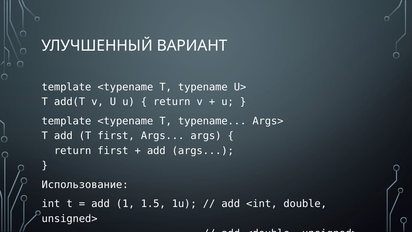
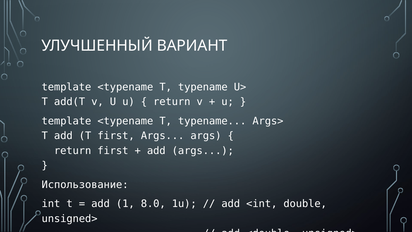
1.5: 1.5 -> 8.0
